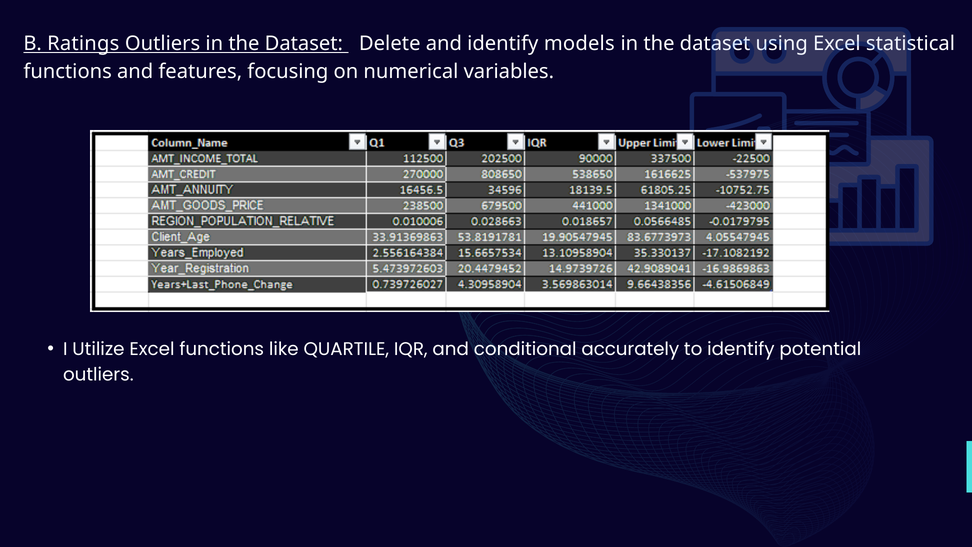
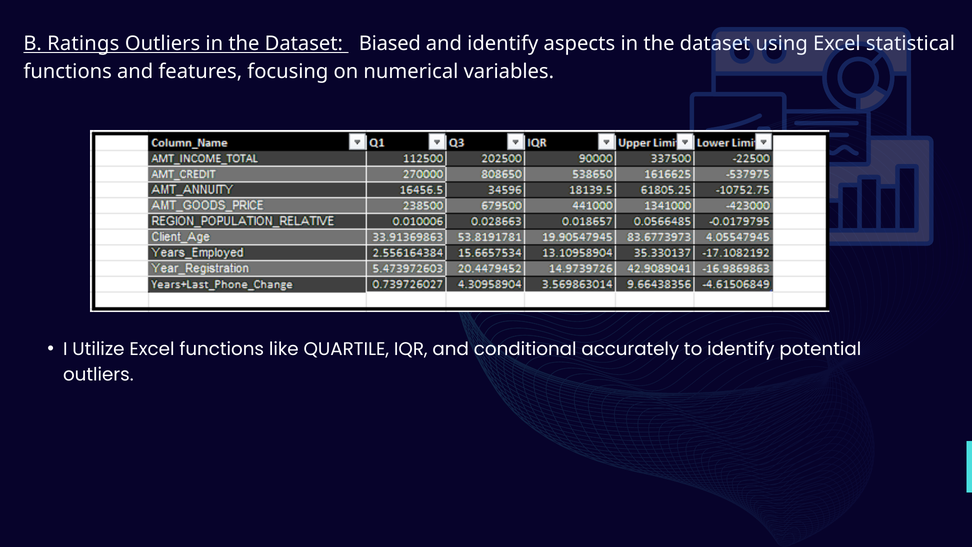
Delete: Delete -> Biased
models: models -> aspects
